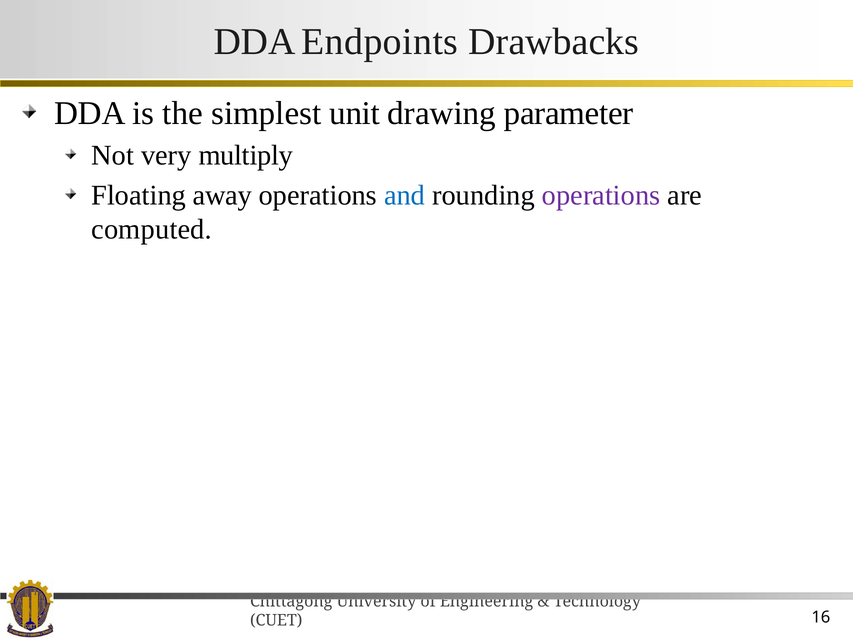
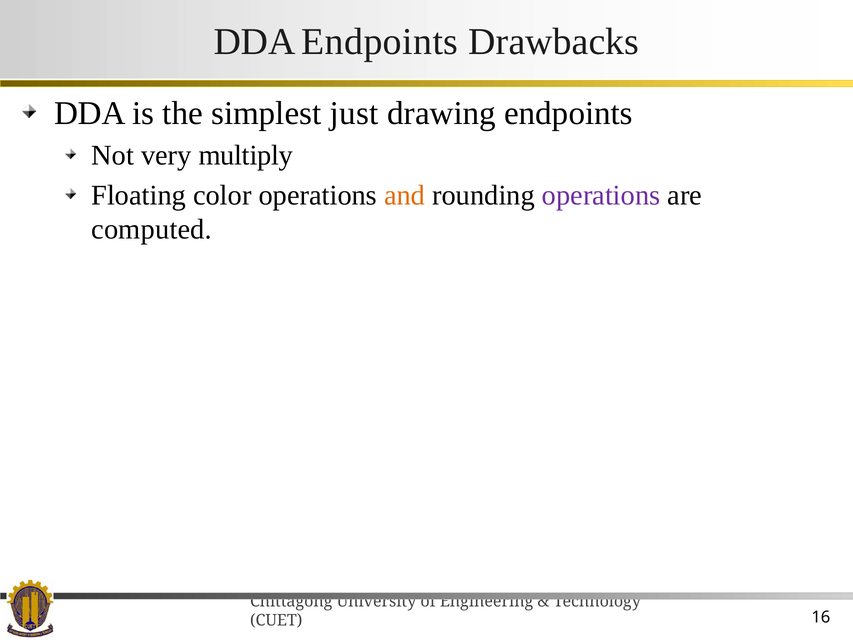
unit: unit -> just
drawing parameter: parameter -> endpoints
away: away -> color
and colour: blue -> orange
